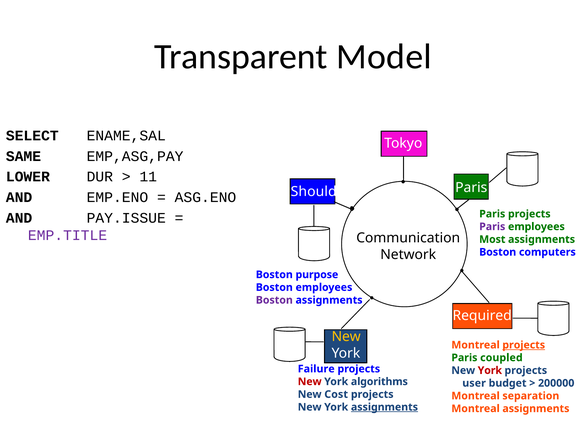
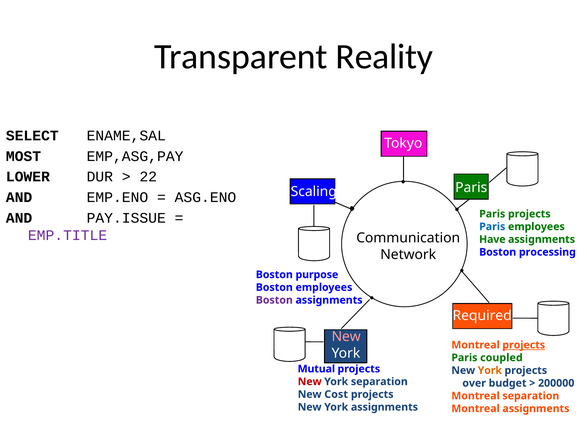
Model: Model -> Reality
SAME: SAME -> MOST
11: 11 -> 22
Should: Should -> Scaling
Paris at (492, 227) colour: purple -> blue
Most: Most -> Have
computers: computers -> processing
New at (346, 337) colour: yellow -> pink
Failure: Failure -> Mutual
York at (490, 371) colour: red -> orange
York algorithms: algorithms -> separation
user: user -> over
assignments at (384, 407) underline: present -> none
